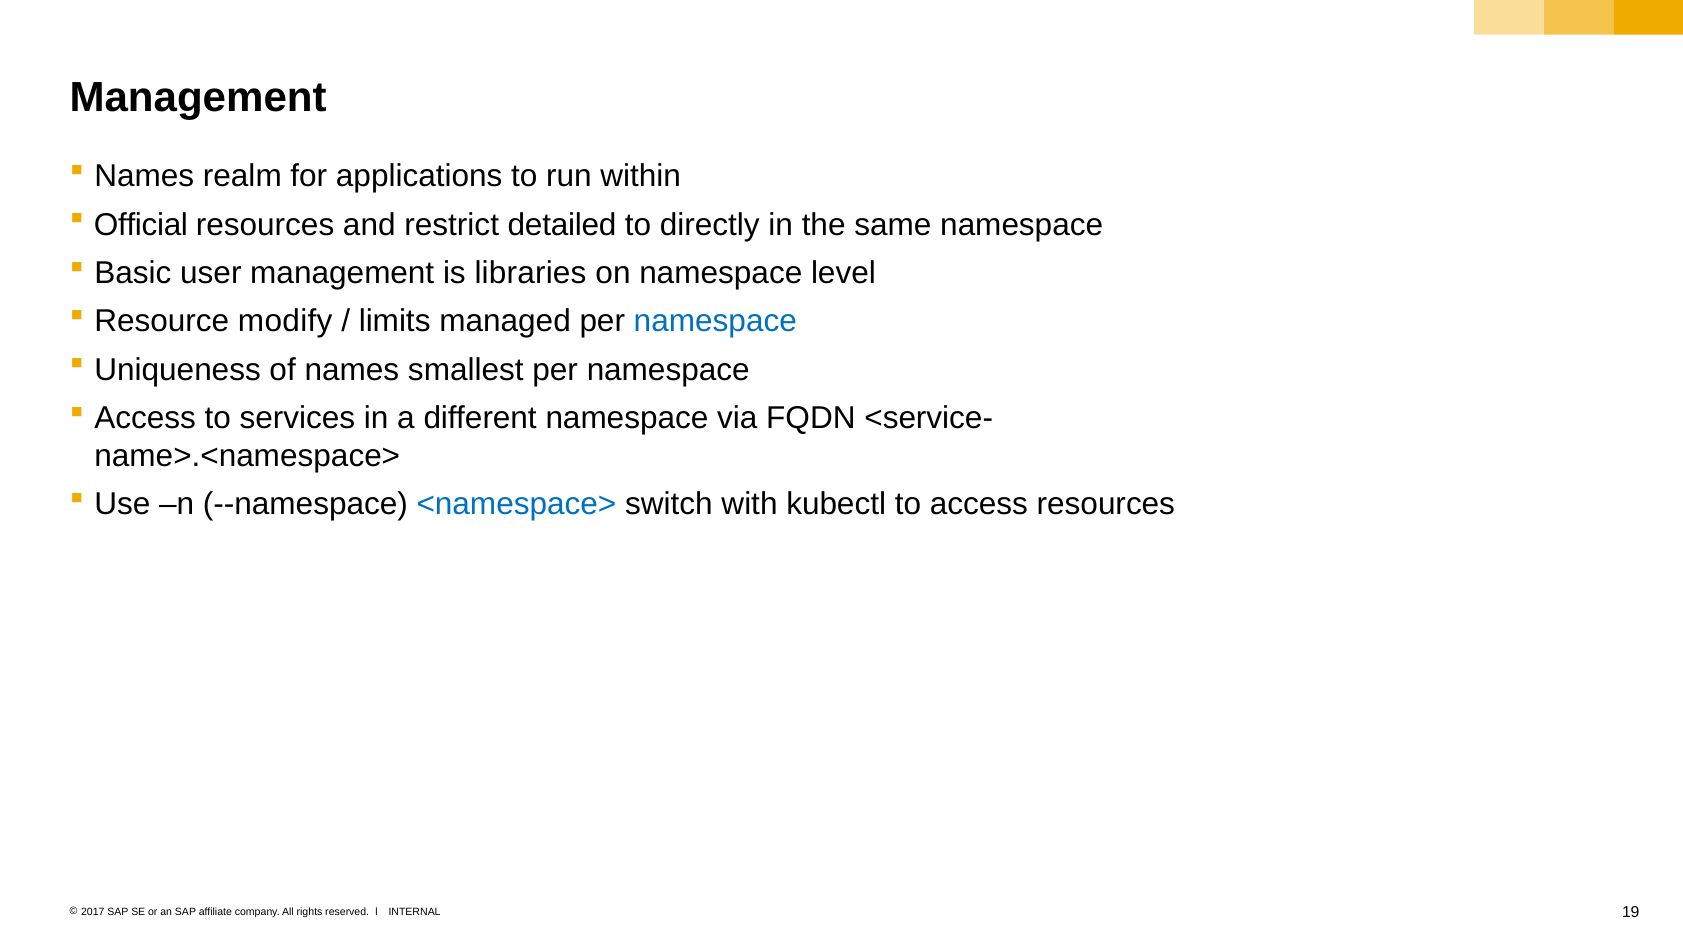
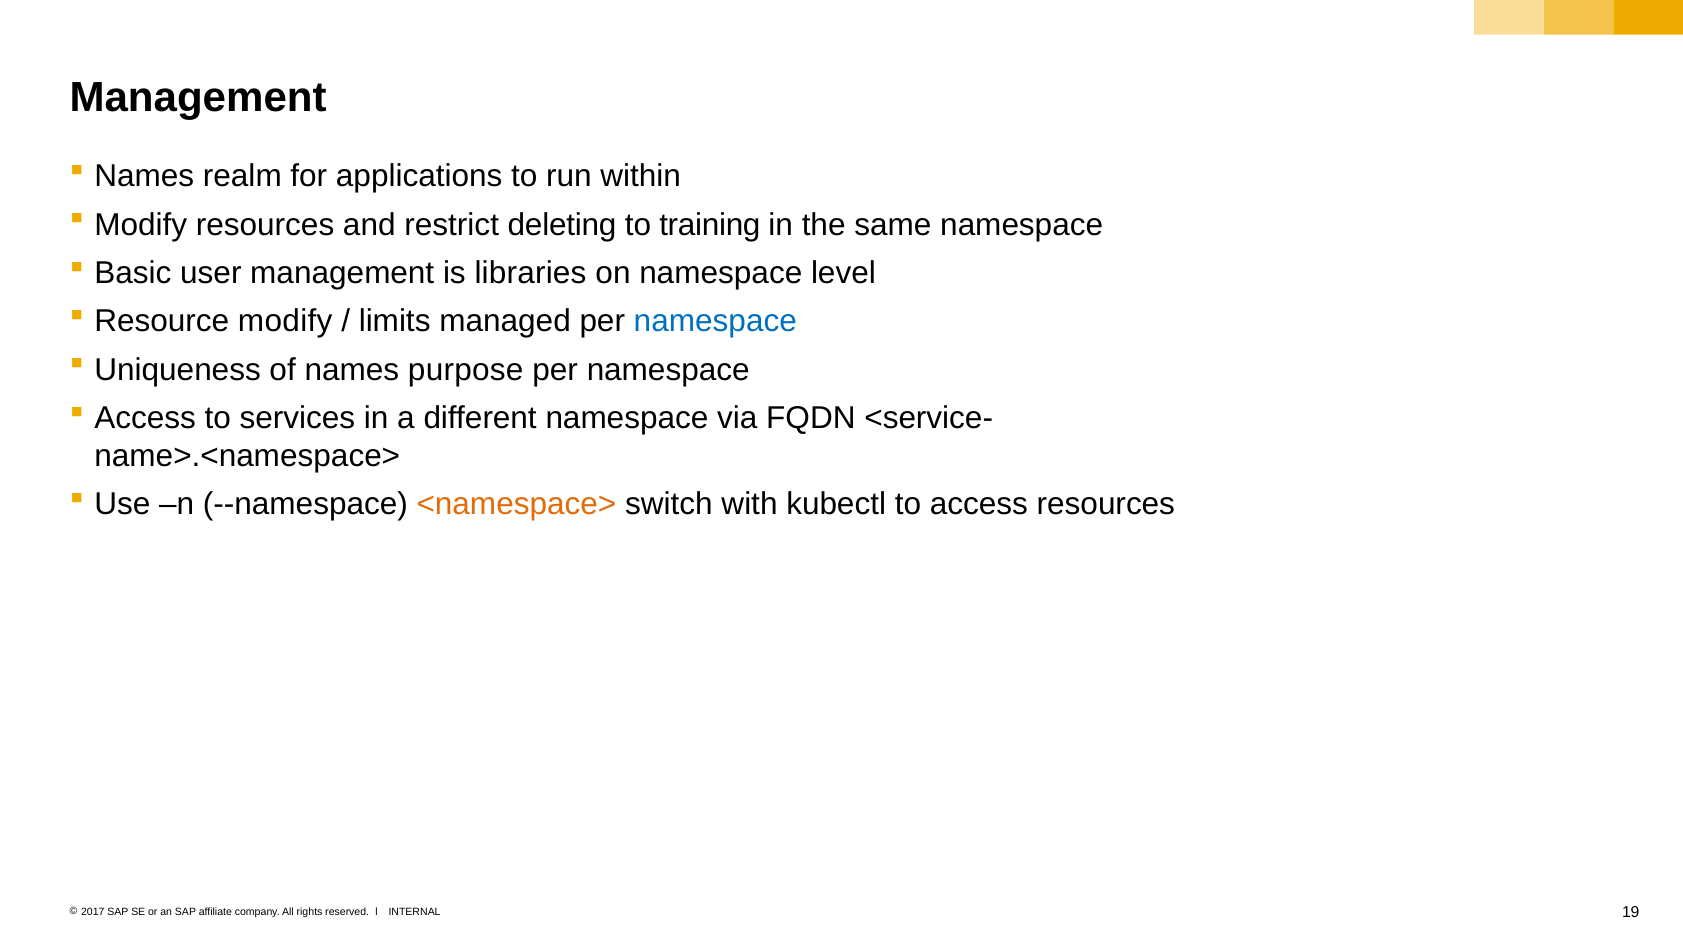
Official at (141, 225): Official -> Modify
detailed: detailed -> deleting
directly: directly -> training
smallest: smallest -> purpose
<namespace> colour: blue -> orange
